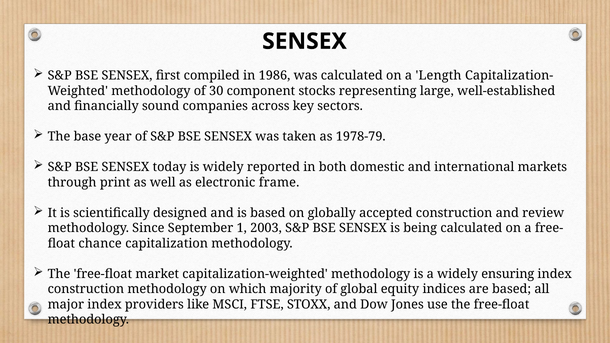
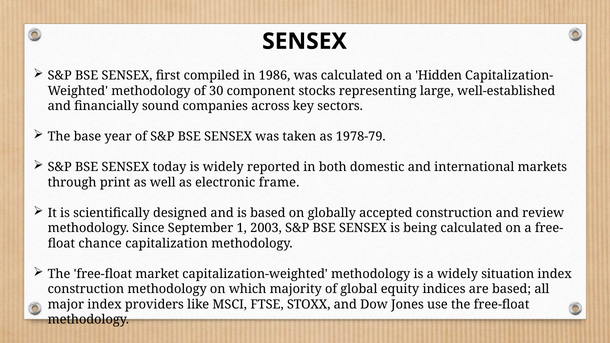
Length: Length -> Hidden
ensuring: ensuring -> situation
